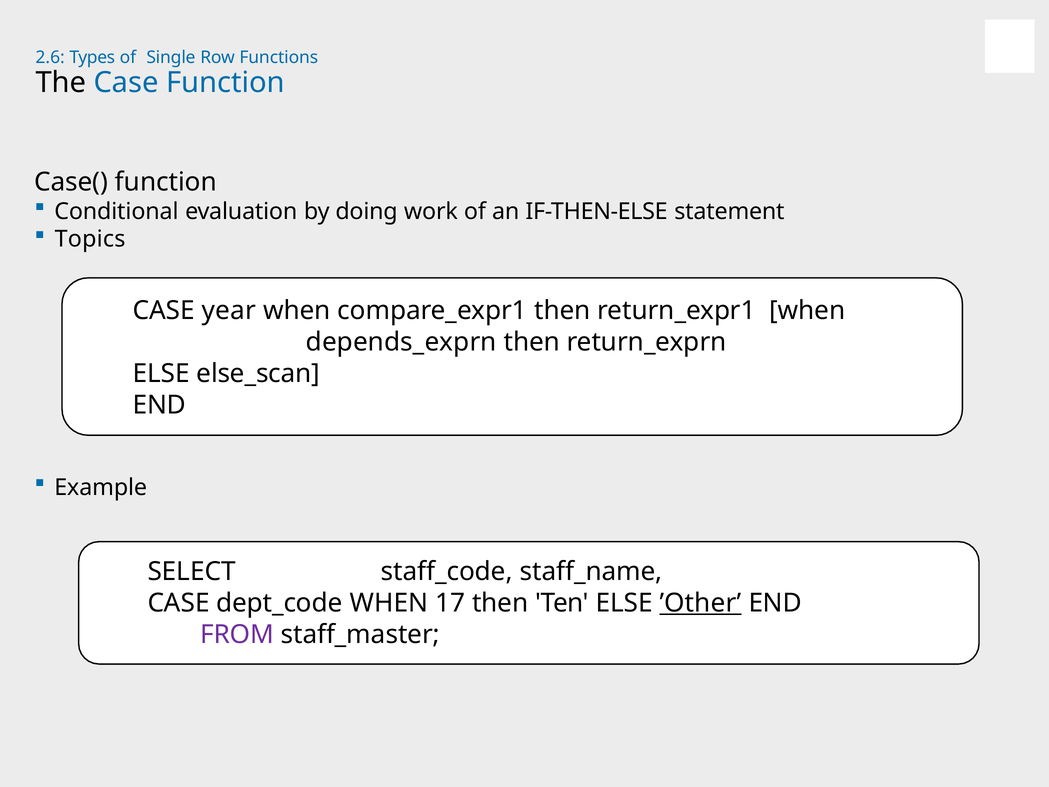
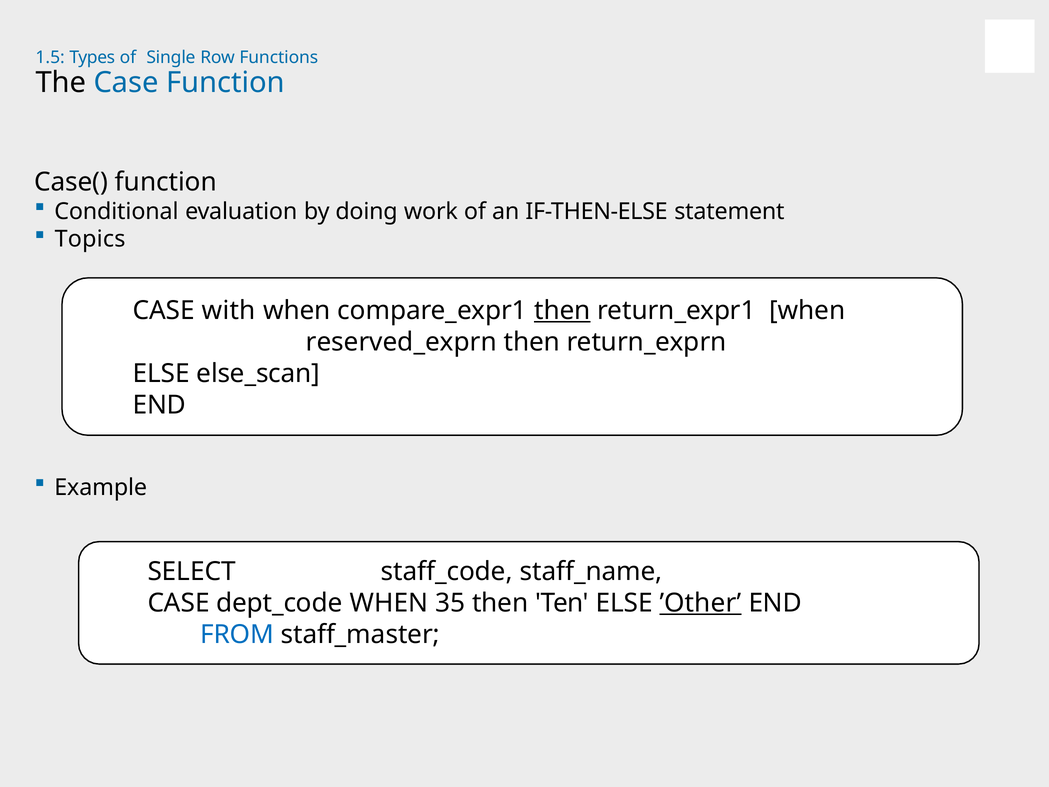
2.6: 2.6 -> 1.5
year: year -> with
then at (562, 310) underline: none -> present
depends_exprn: depends_exprn -> reserved_exprn
17: 17 -> 35
FROM colour: purple -> blue
